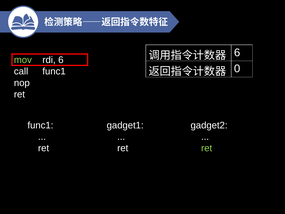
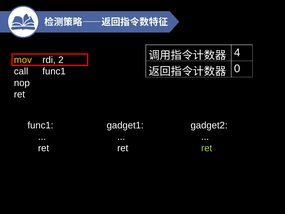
6 at (237, 52): 6 -> 4
mov colour: light green -> yellow
rdi 6: 6 -> 2
